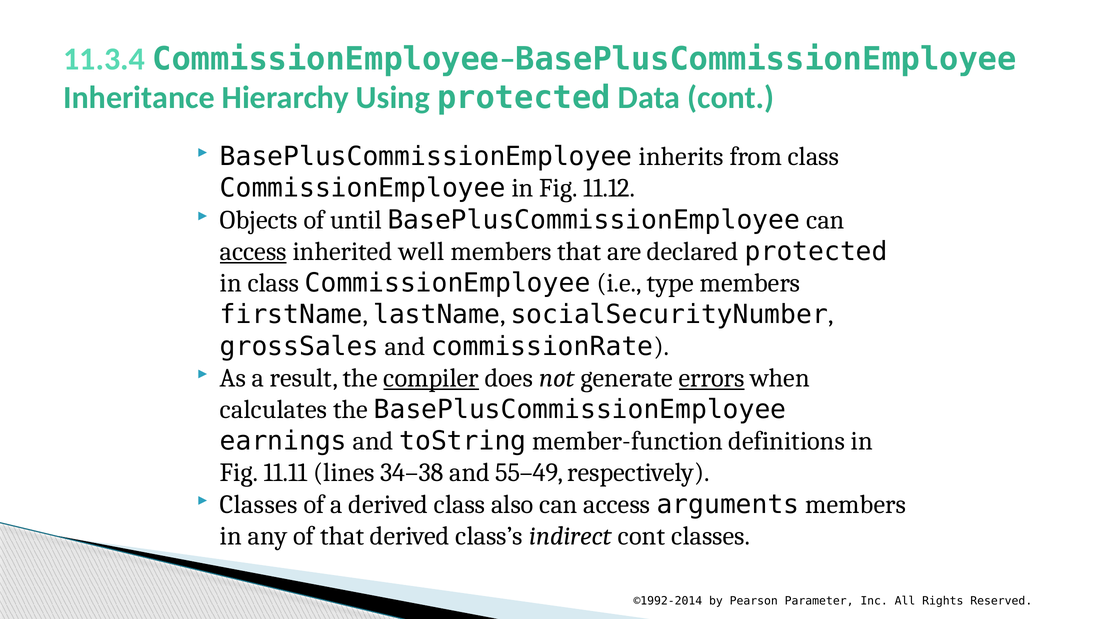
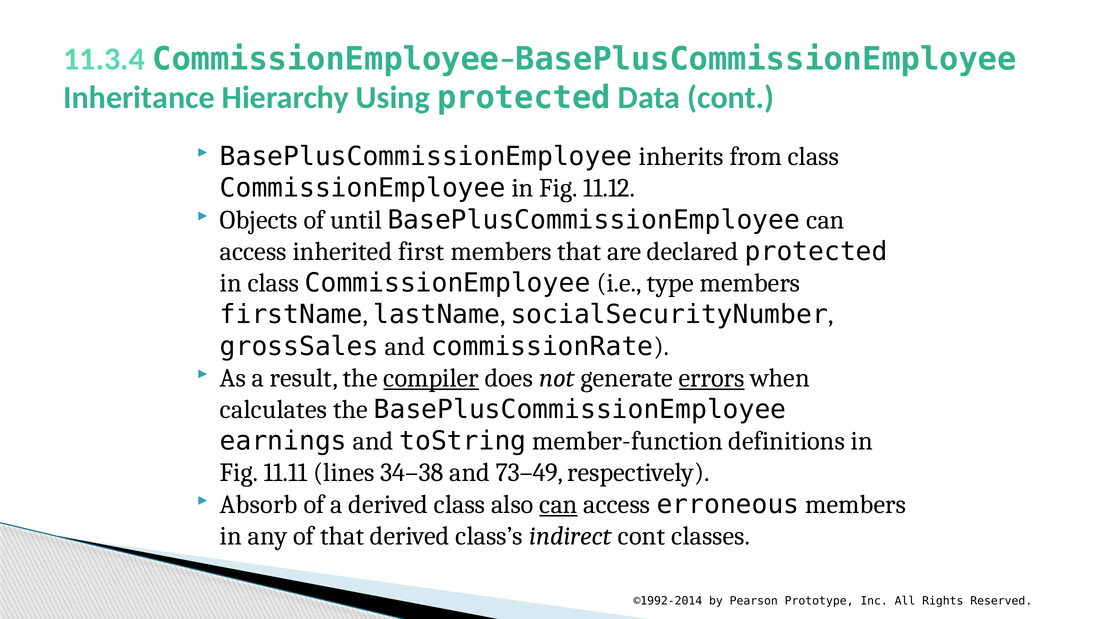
access at (253, 251) underline: present -> none
well: well -> first
55–49: 55–49 -> 73–49
Classes at (259, 504): Classes -> Absorb
can at (559, 504) underline: none -> present
arguments: arguments -> erroneous
Parameter: Parameter -> Prototype
